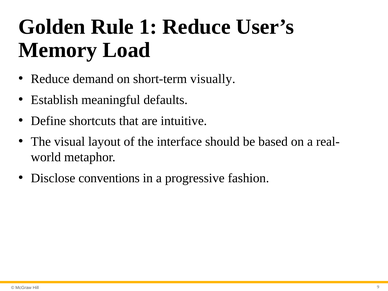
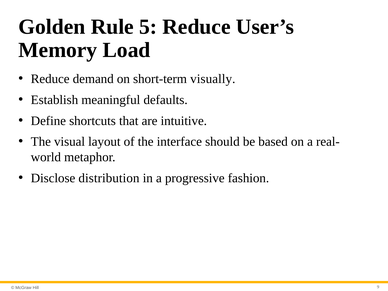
1: 1 -> 5
conventions: conventions -> distribution
